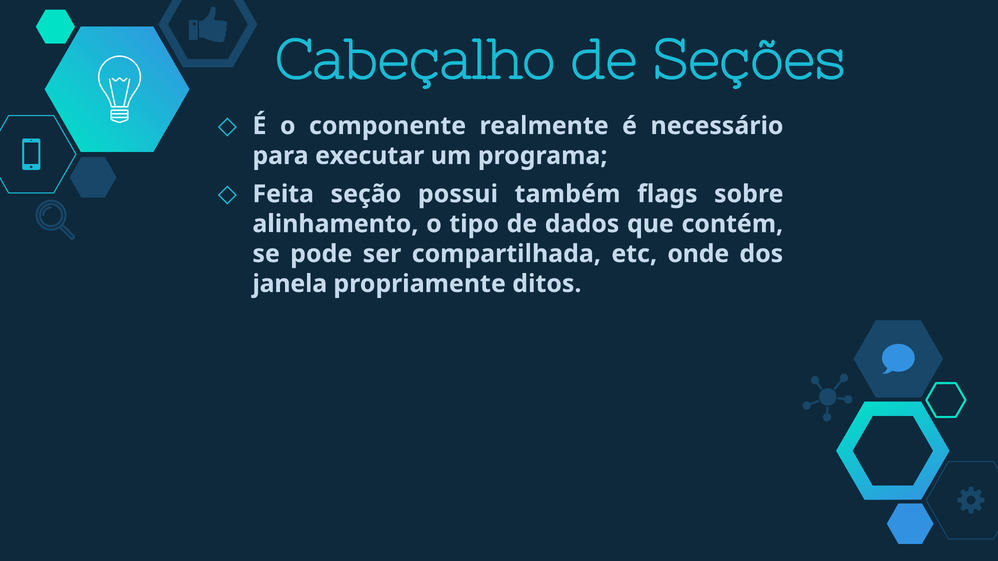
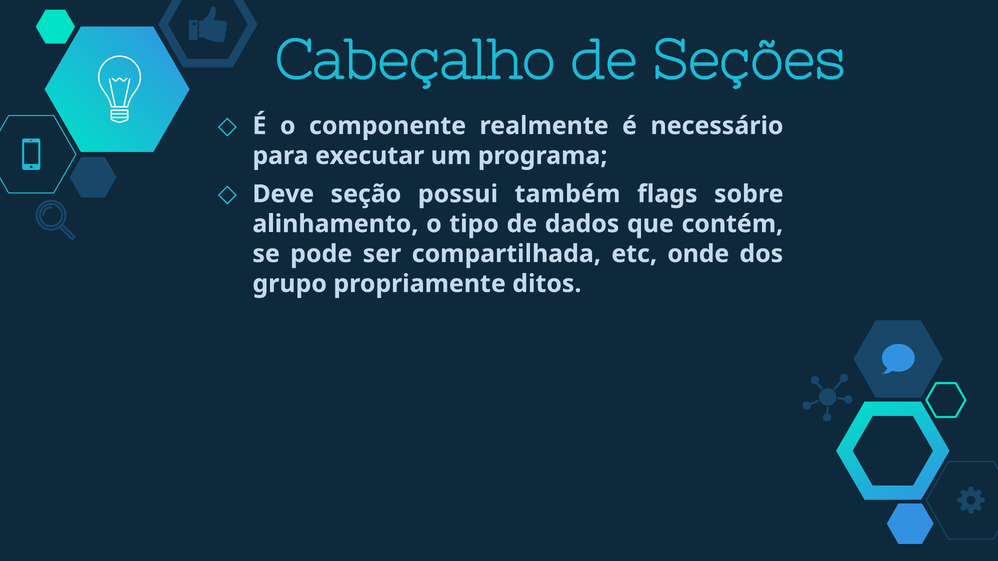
Feita: Feita -> Deve
janela: janela -> grupo
